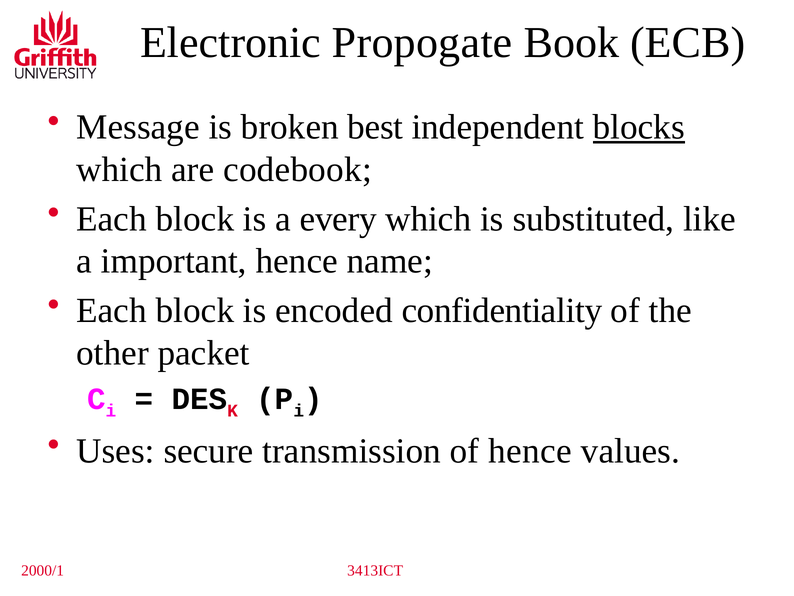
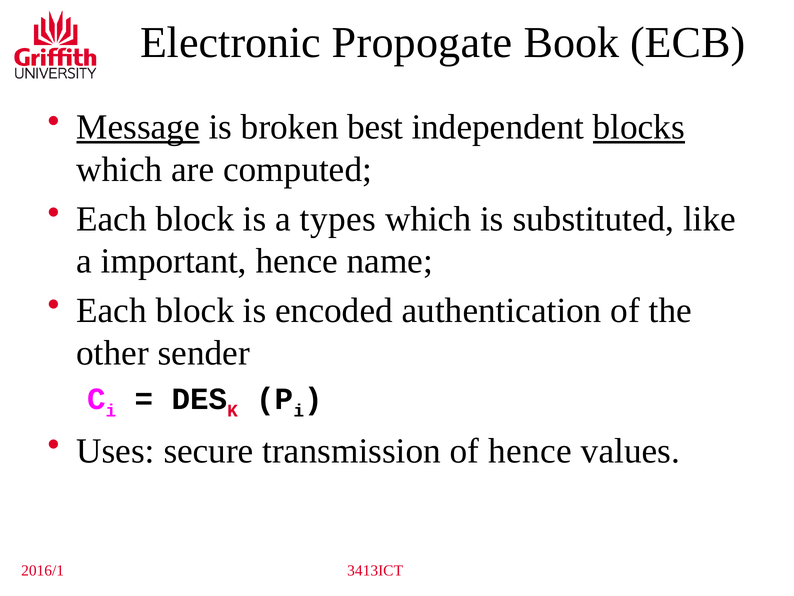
Message underline: none -> present
codebook: codebook -> computed
every: every -> types
confidentiality: confidentiality -> authentication
packet: packet -> sender
2000/1: 2000/1 -> 2016/1
